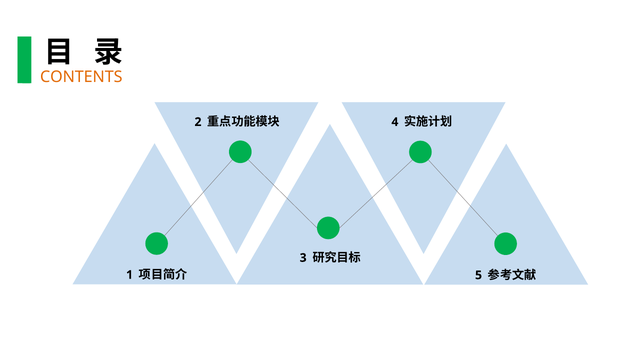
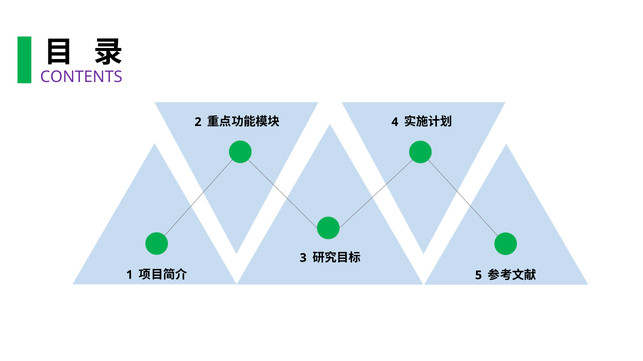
CONTENTS colour: orange -> purple
